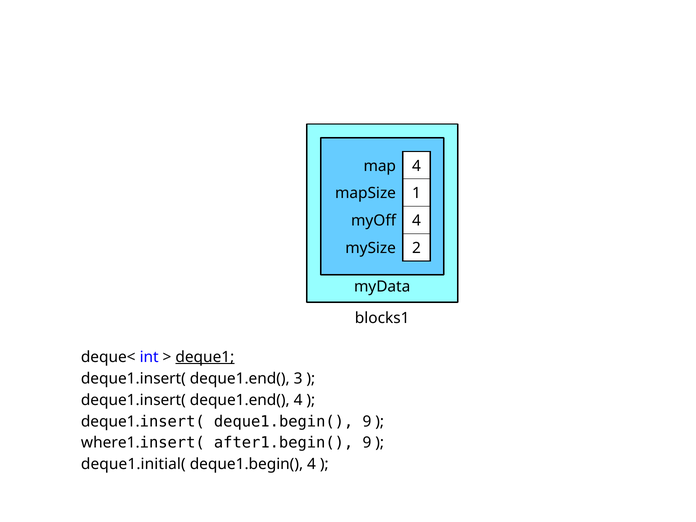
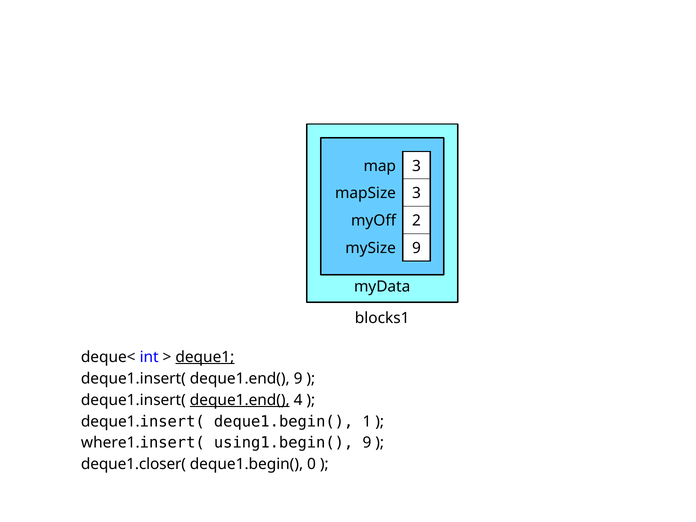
map 4: 4 -> 3
mapSize 1: 1 -> 3
myOff 4: 4 -> 2
mySize 2: 2 -> 9
deque1.end( 3: 3 -> 9
deque1.end( at (240, 400) underline: none -> present
deque1.begin( 9: 9 -> 1
after1.begin(: after1.begin( -> using1.begin(
deque1.initial(: deque1.initial( -> deque1.closer(
deque1.begin( 4: 4 -> 0
